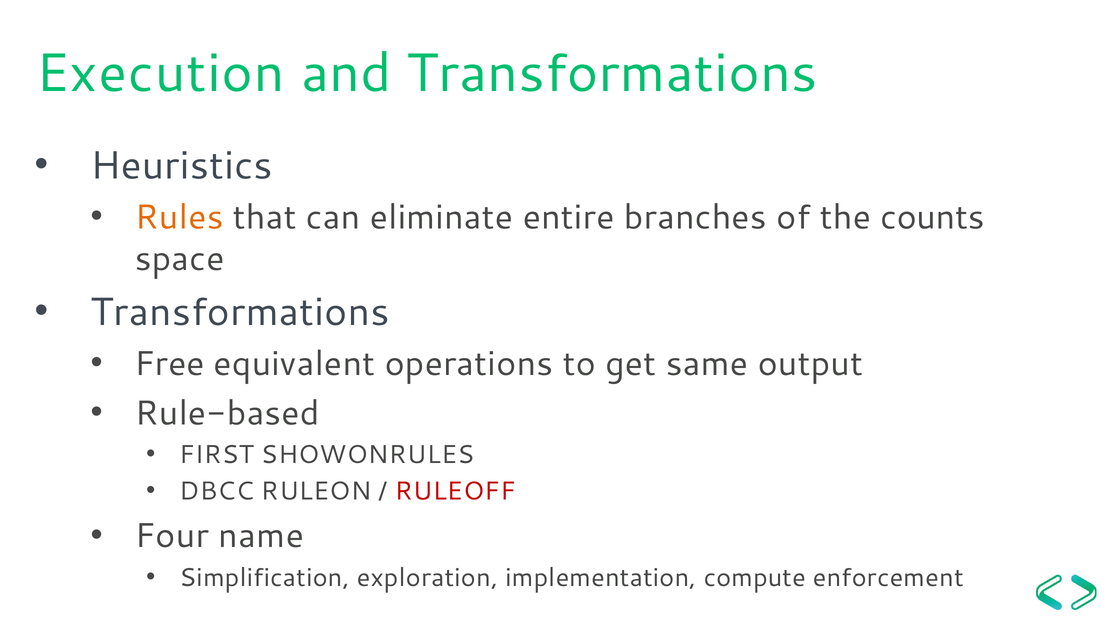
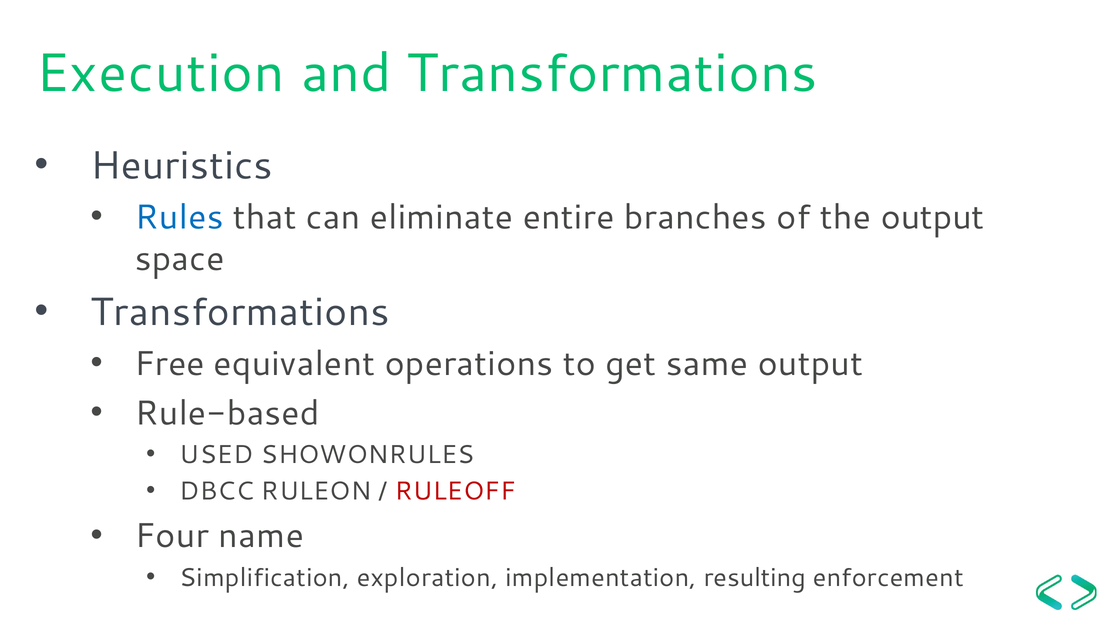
Rules colour: orange -> blue
the counts: counts -> output
FIRST: FIRST -> USED
compute: compute -> resulting
